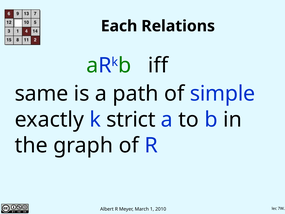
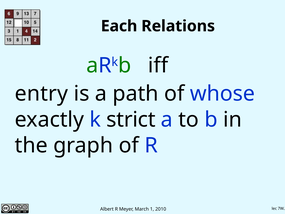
same: same -> entry
simple: simple -> whose
